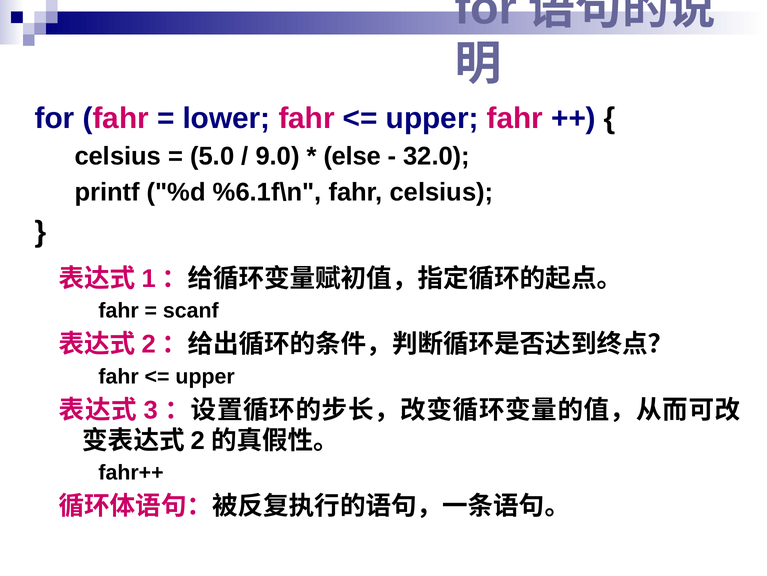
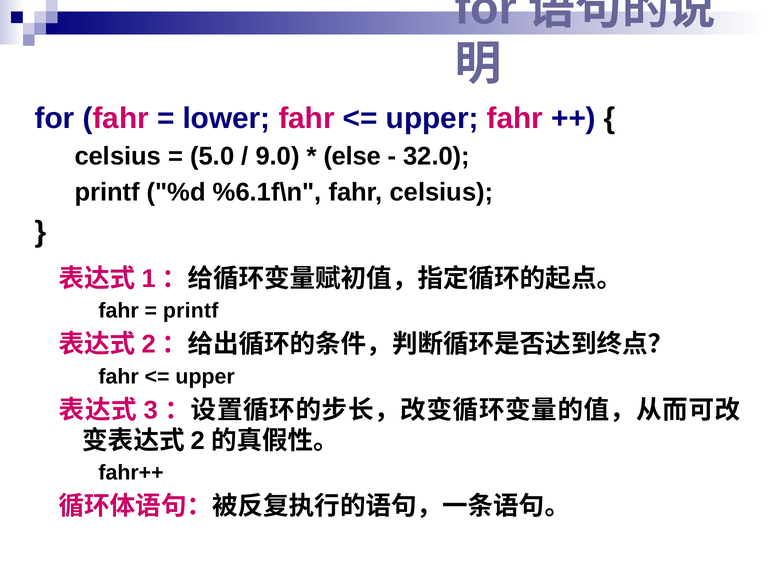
scanf at (191, 310): scanf -> printf
